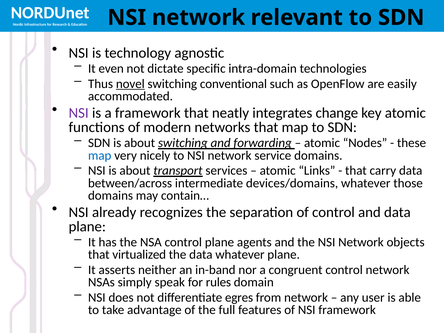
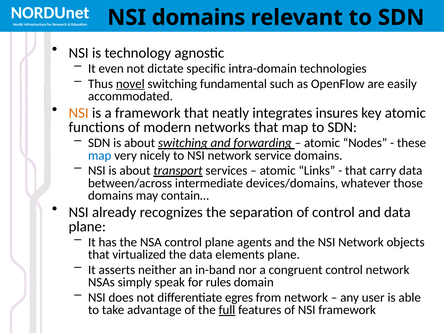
network at (198, 18): network -> domains
conventional: conventional -> fundamental
NSI at (79, 113) colour: purple -> orange
change: change -> insures
data whatever: whatever -> elements
full underline: none -> present
